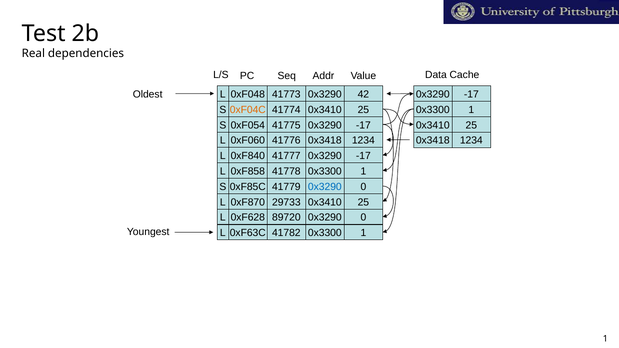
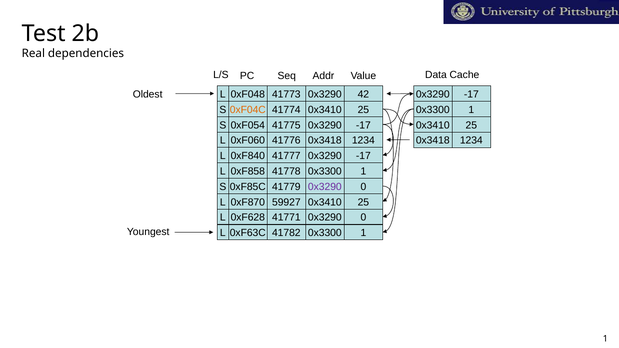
0x3290 at (325, 187) colour: blue -> purple
29733: 29733 -> 59927
89720: 89720 -> 41771
